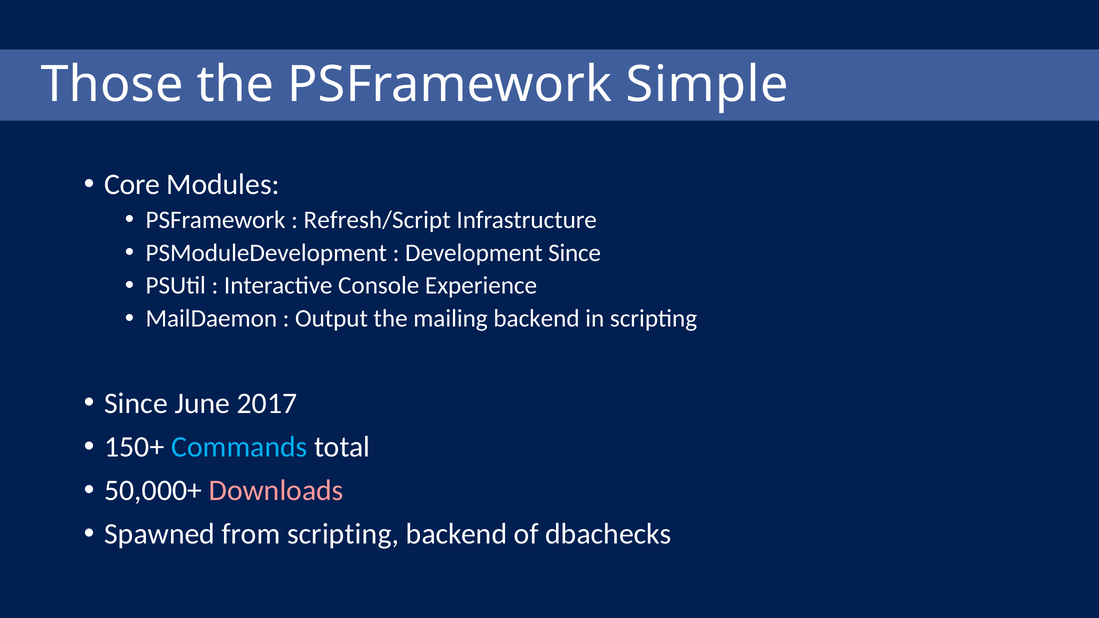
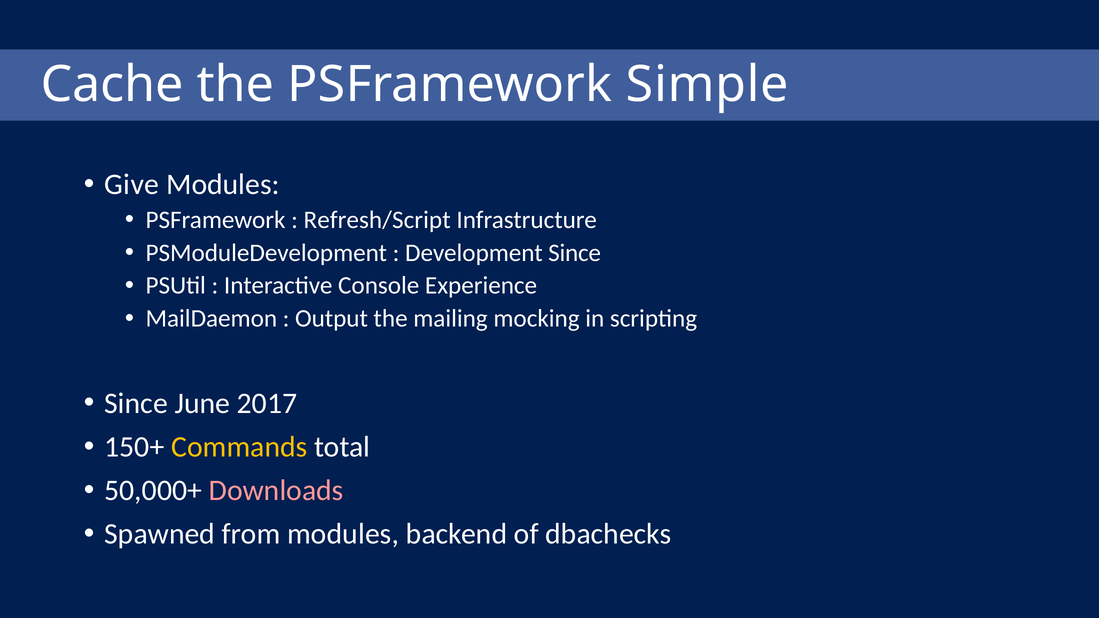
Those: Those -> Cache
Core: Core -> Give
mailing backend: backend -> mocking
Commands colour: light blue -> yellow
from scripting: scripting -> modules
